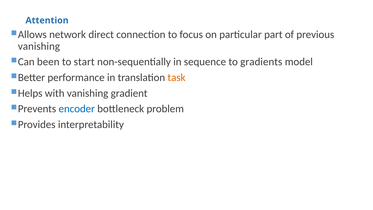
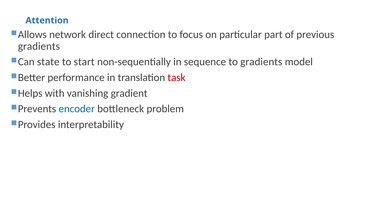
vanishing at (39, 46): vanishing -> gradients
been: been -> state
task colour: orange -> red
